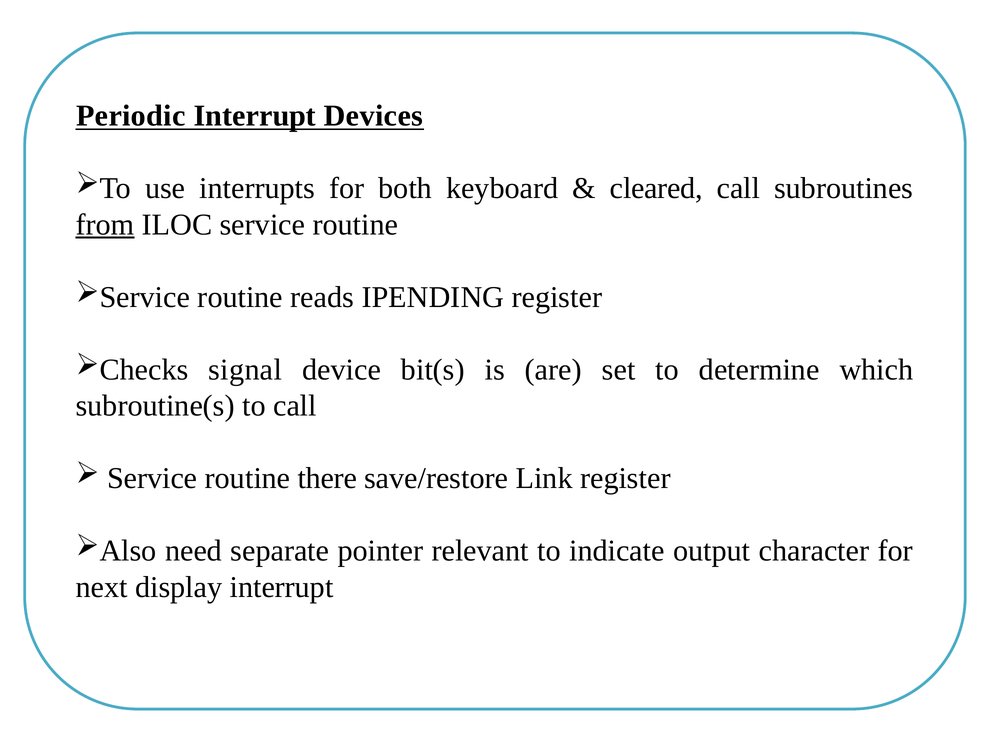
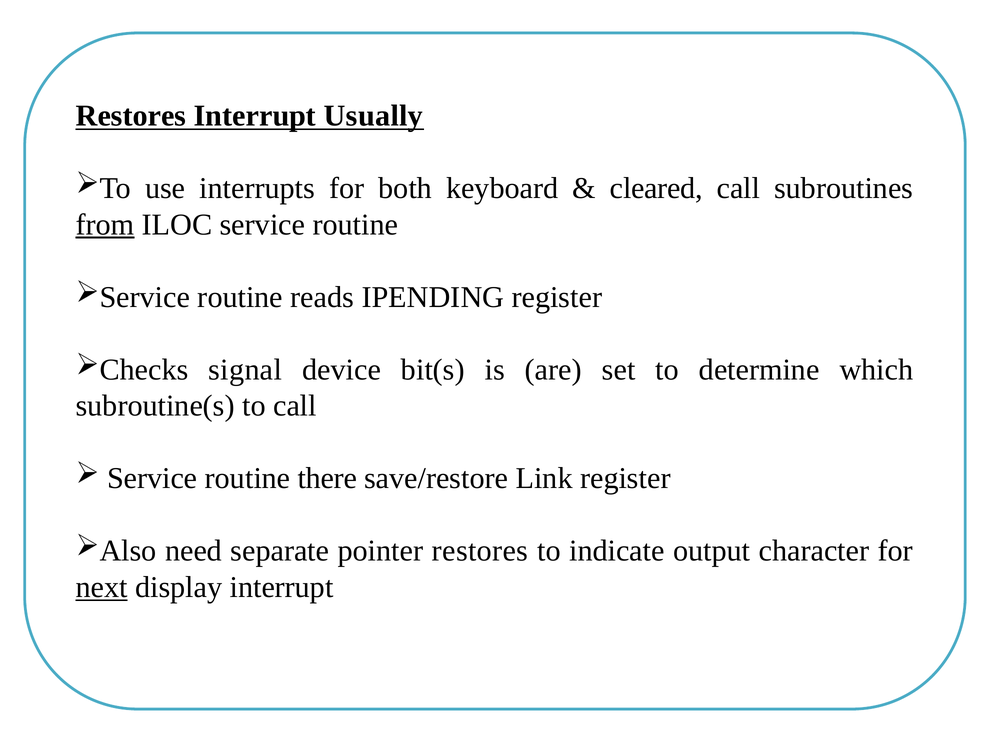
Periodic at (131, 116): Periodic -> Restores
Devices: Devices -> Usually
pointer relevant: relevant -> restores
next underline: none -> present
